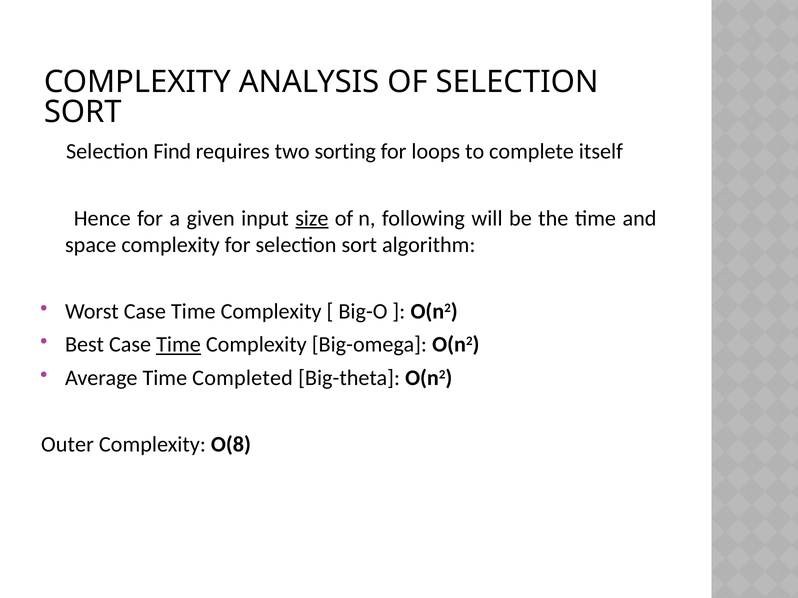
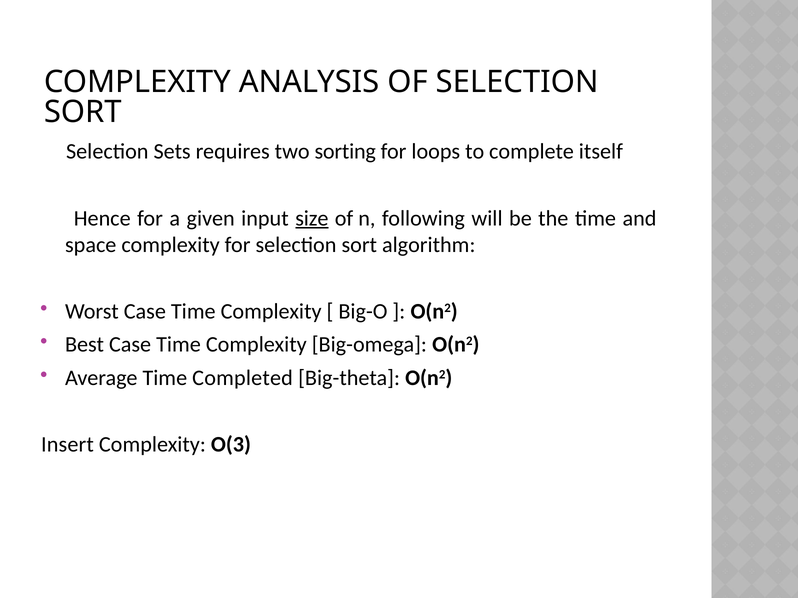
Find: Find -> Sets
Time at (179, 345) underline: present -> none
Outer: Outer -> Insert
O(8: O(8 -> O(3
